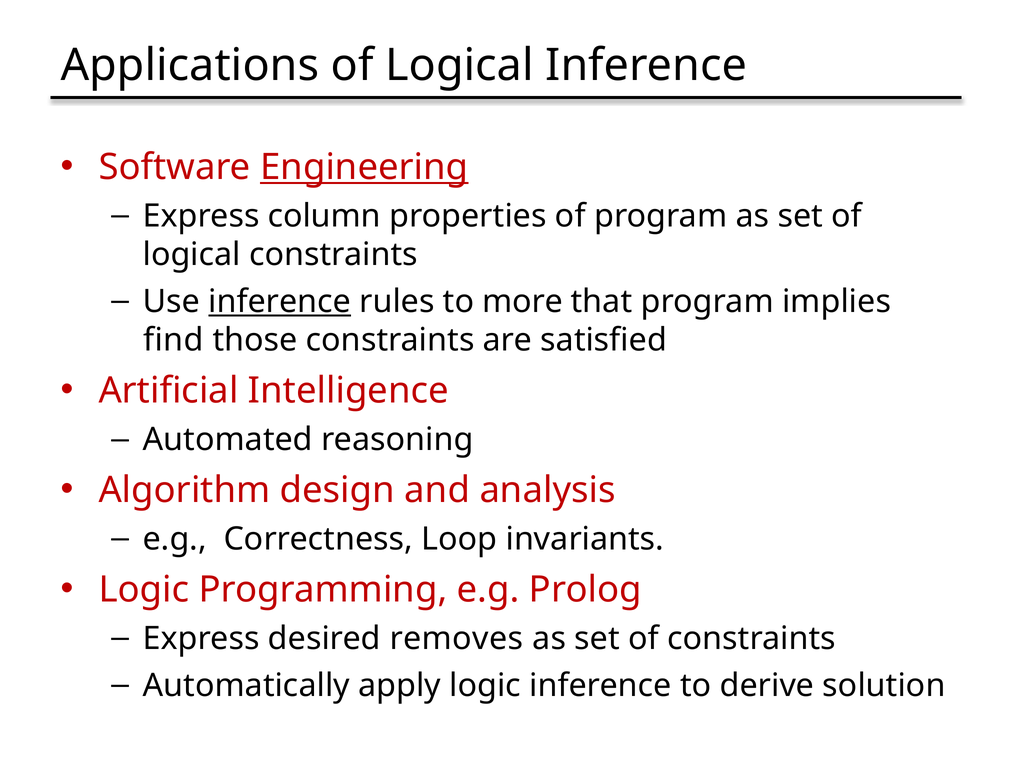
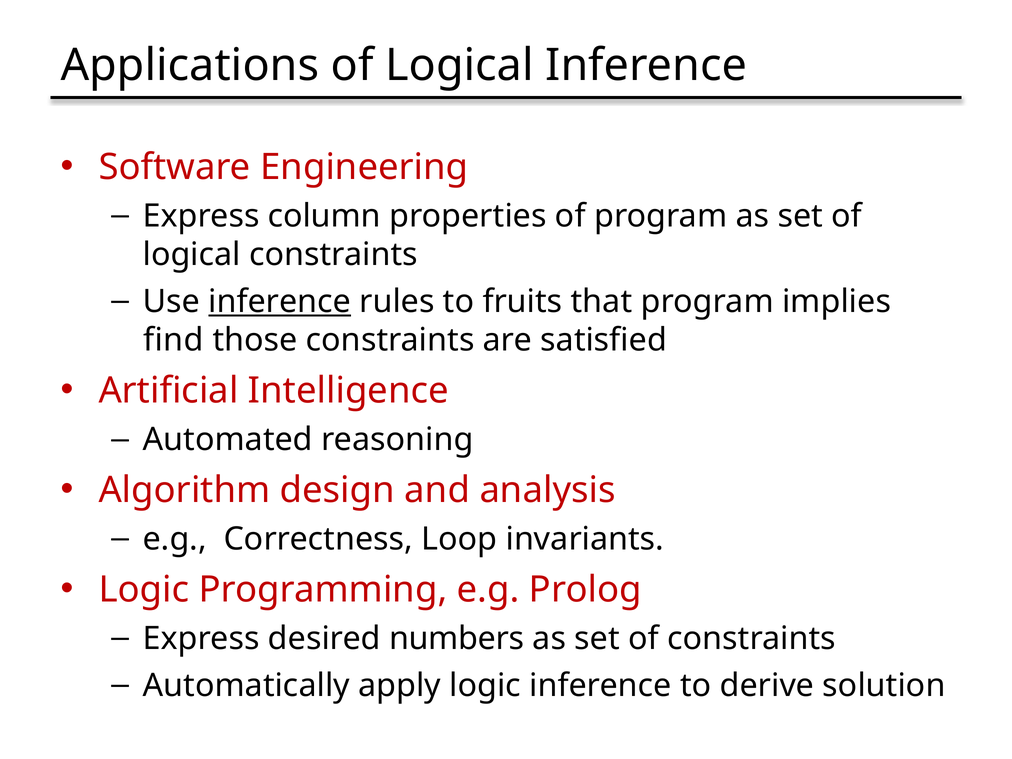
Engineering underline: present -> none
more: more -> fruits
removes: removes -> numbers
